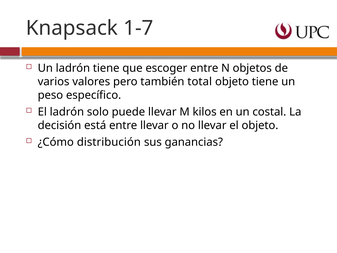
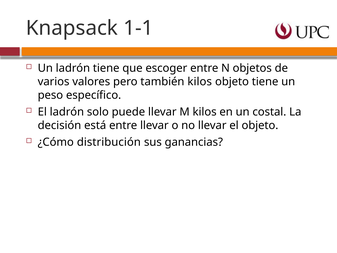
1-7: 1-7 -> 1-1
también total: total -> kilos
